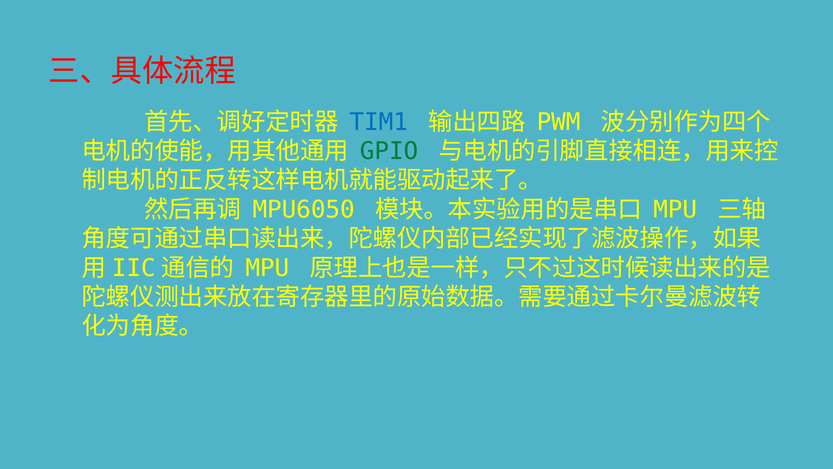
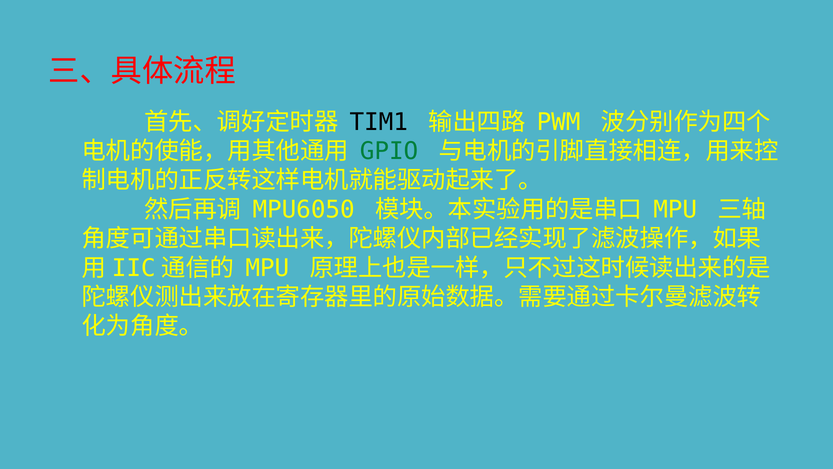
TIM1 colour: blue -> black
